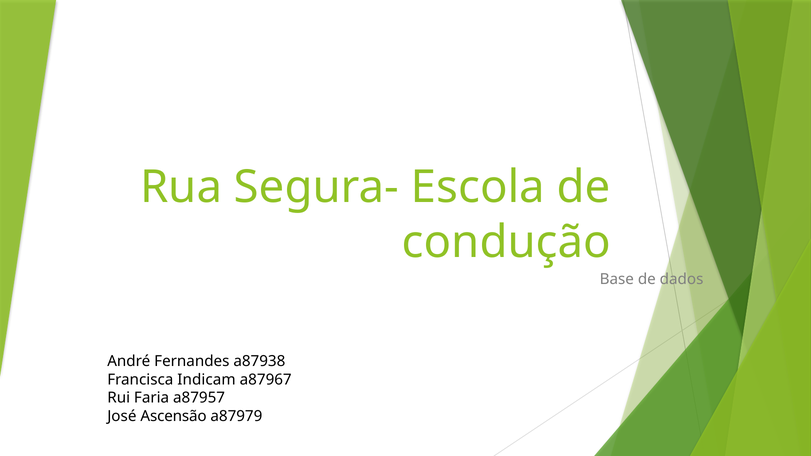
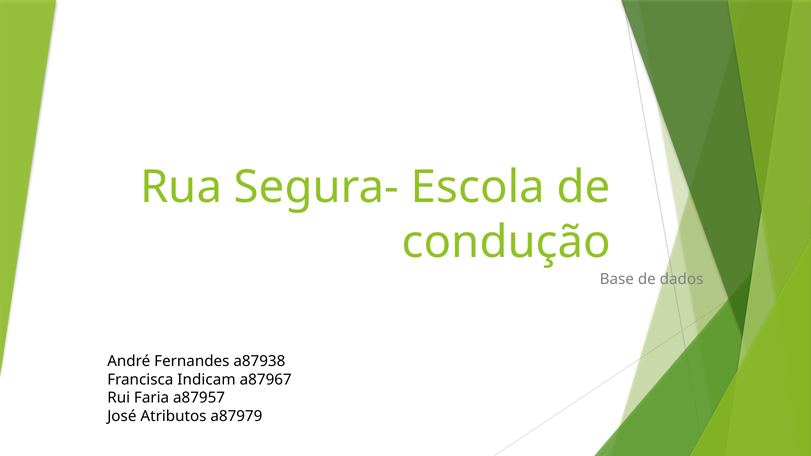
Ascensão: Ascensão -> Atributos
